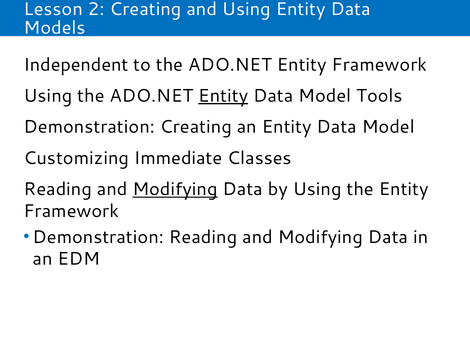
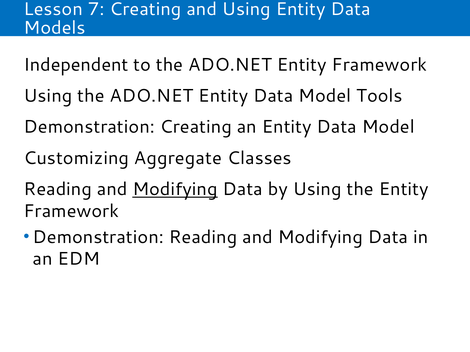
2: 2 -> 7
Entity at (223, 96) underline: present -> none
Immediate: Immediate -> Aggregate
